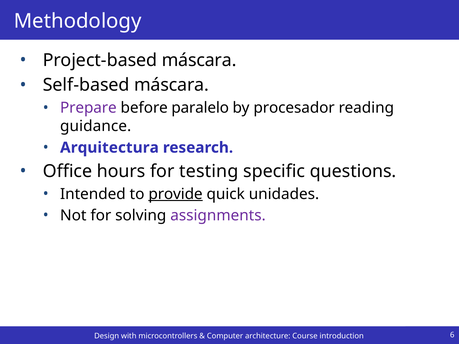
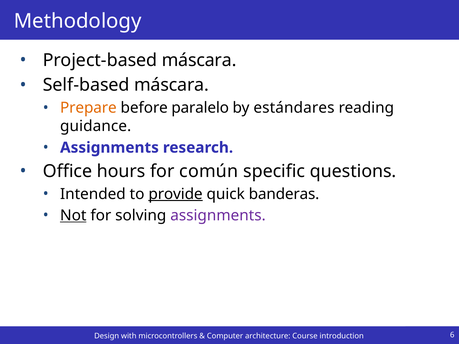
Prepare colour: purple -> orange
procesador: procesador -> estándares
Arquitectura at (109, 148): Arquitectura -> Assignments
testing: testing -> común
unidades: unidades -> banderas
Not underline: none -> present
